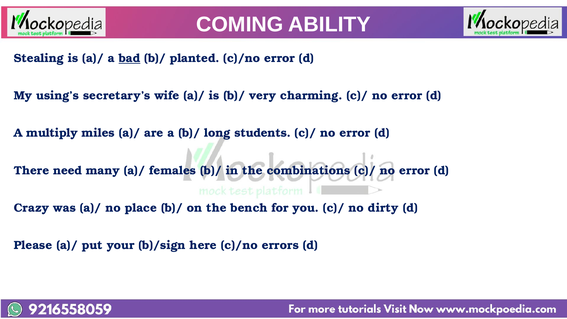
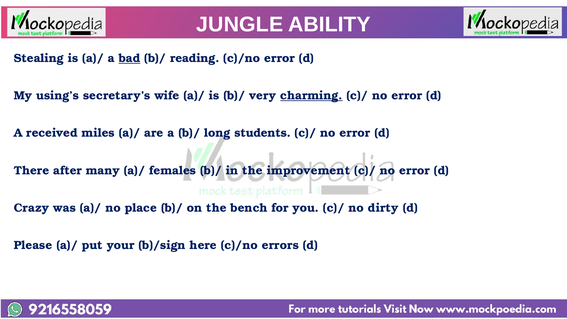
COMING: COMING -> JUNGLE
planted: planted -> reading
charming underline: none -> present
multiply: multiply -> received
need: need -> after
combinations: combinations -> improvement
